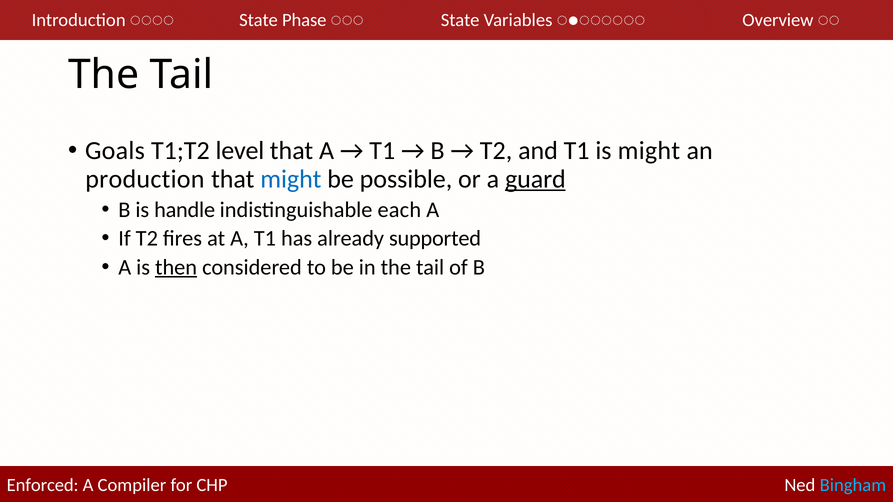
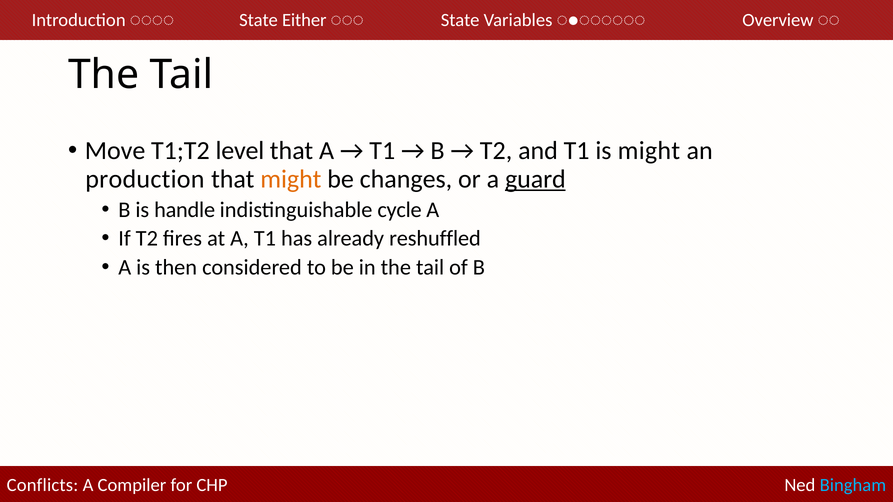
Phase: Phase -> Either
Goals: Goals -> Move
might at (291, 179) colour: blue -> orange
possible: possible -> changes
each: each -> cycle
supported: supported -> reshuffled
then underline: present -> none
Enforced: Enforced -> Conflicts
